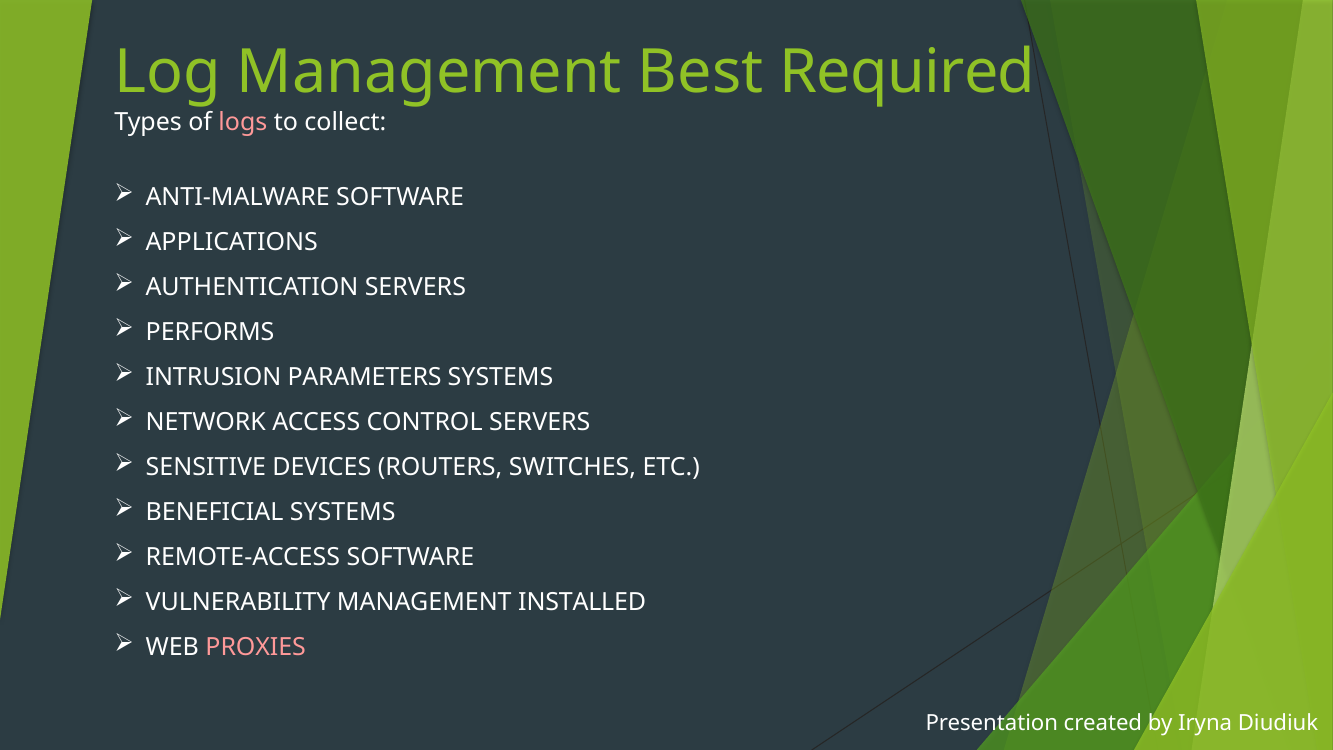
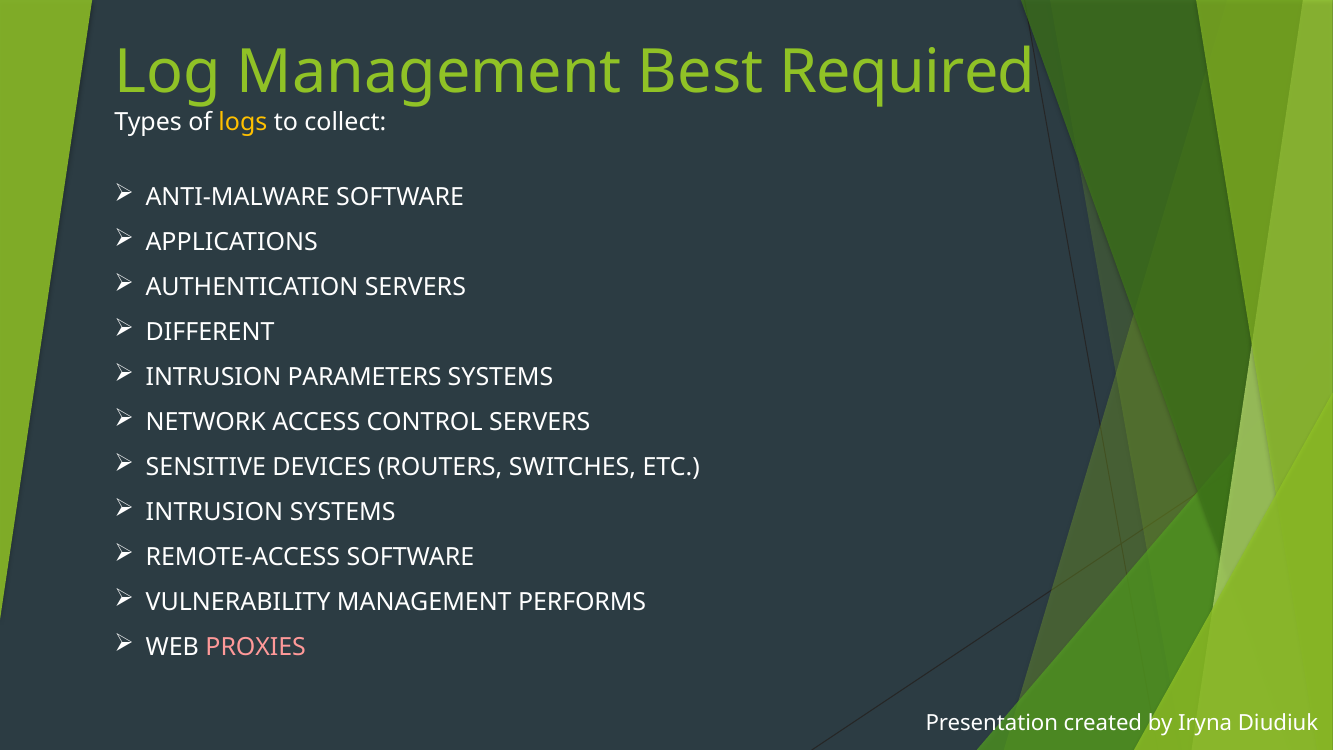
logs colour: pink -> yellow
PERFORMS: PERFORMS -> DIFFERENT
BENEFICIAL at (215, 512): BENEFICIAL -> INTRUSION
INSTALLED: INSTALLED -> PERFORMS
